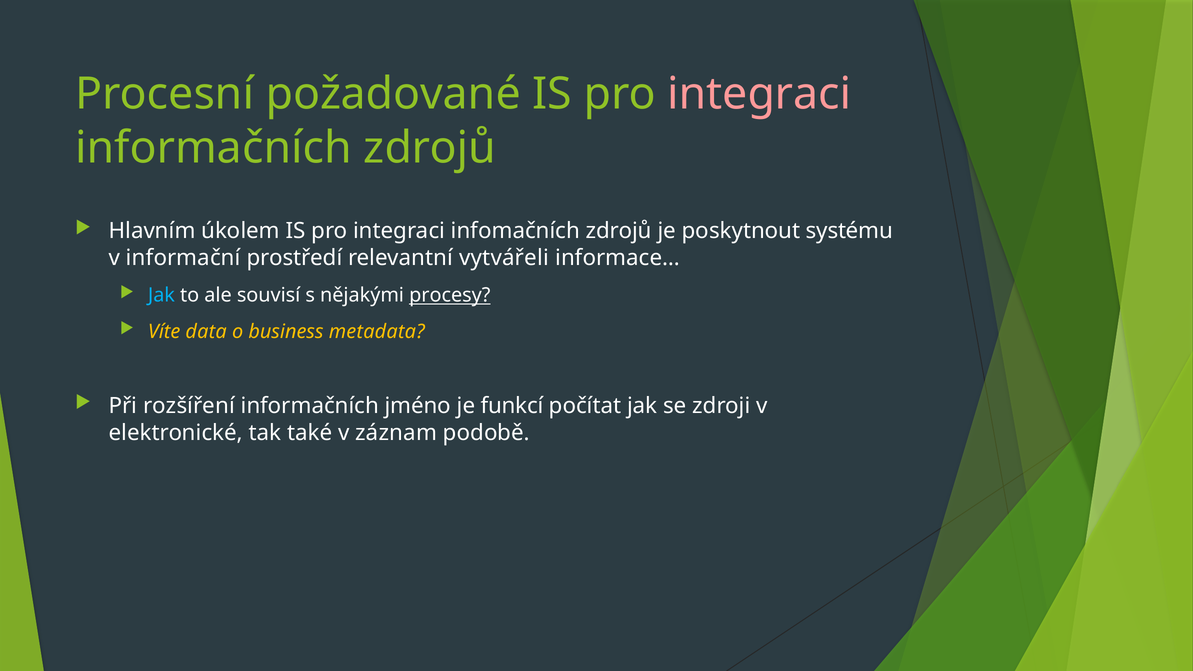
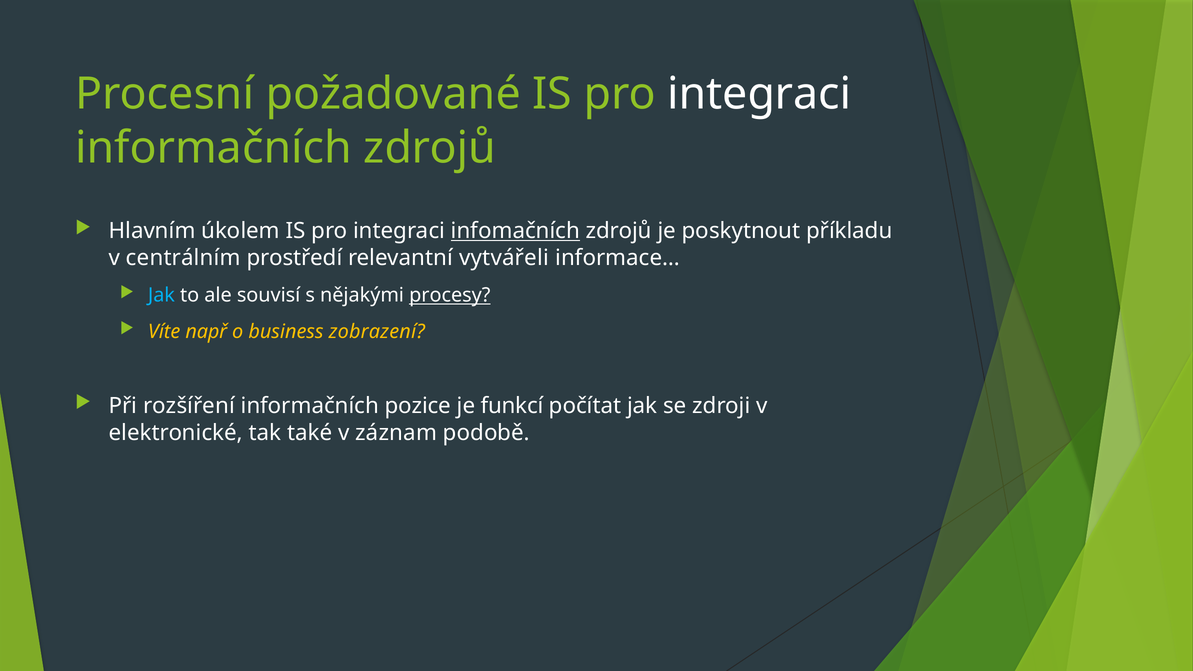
integraci at (759, 94) colour: pink -> white
infomačních underline: none -> present
systému: systému -> příkladu
informační: informační -> centrálním
data: data -> např
metadata: metadata -> zobrazení
jméno: jméno -> pozice
